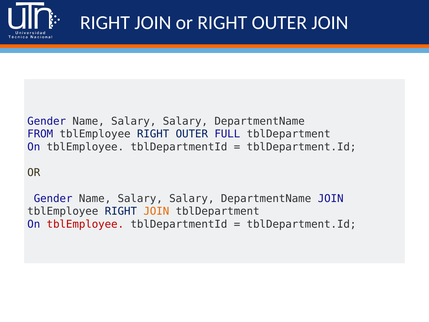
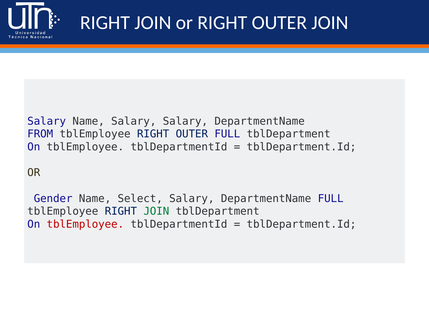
Gender at (47, 121): Gender -> Salary
Salary at (140, 198): Salary -> Select
DepartmentName JOIN: JOIN -> FULL
JOIN at (156, 211) colour: orange -> green
